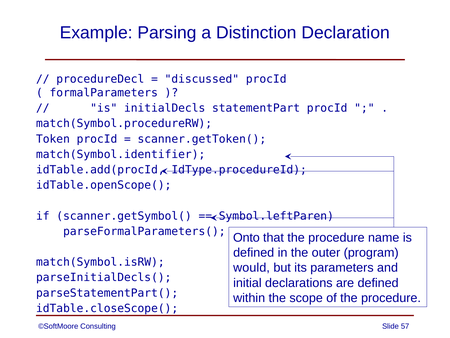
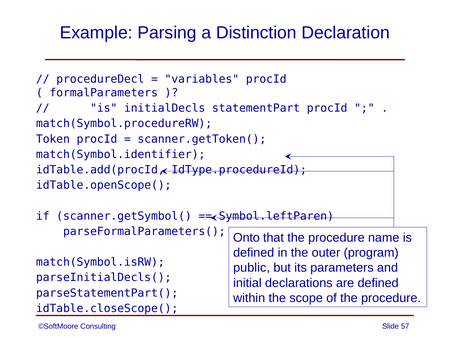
discussed: discussed -> variables
would: would -> public
